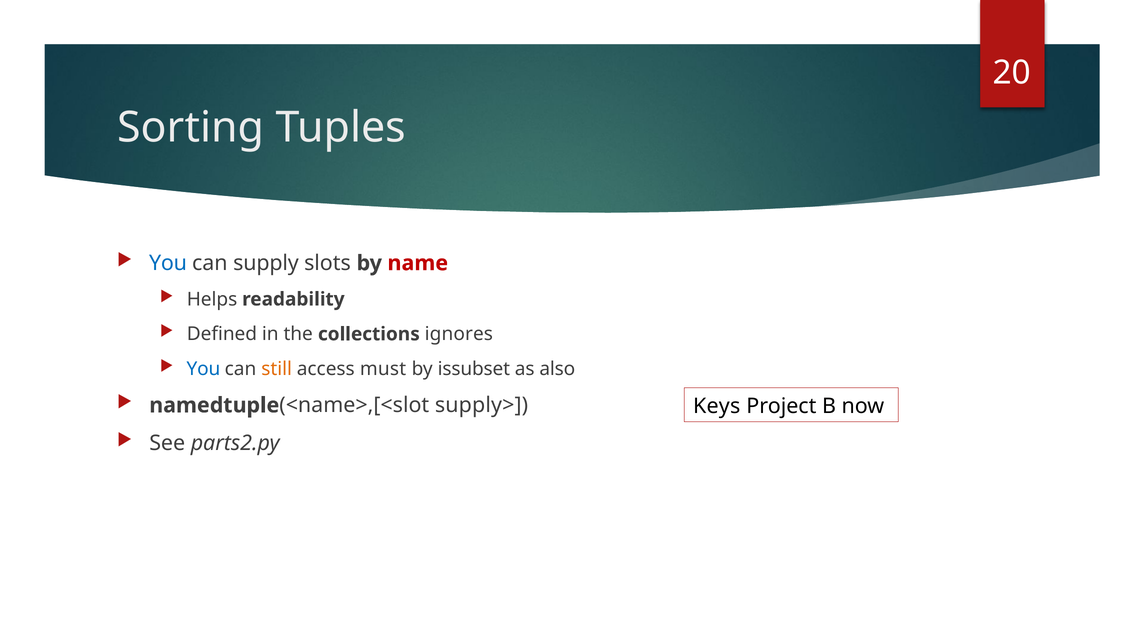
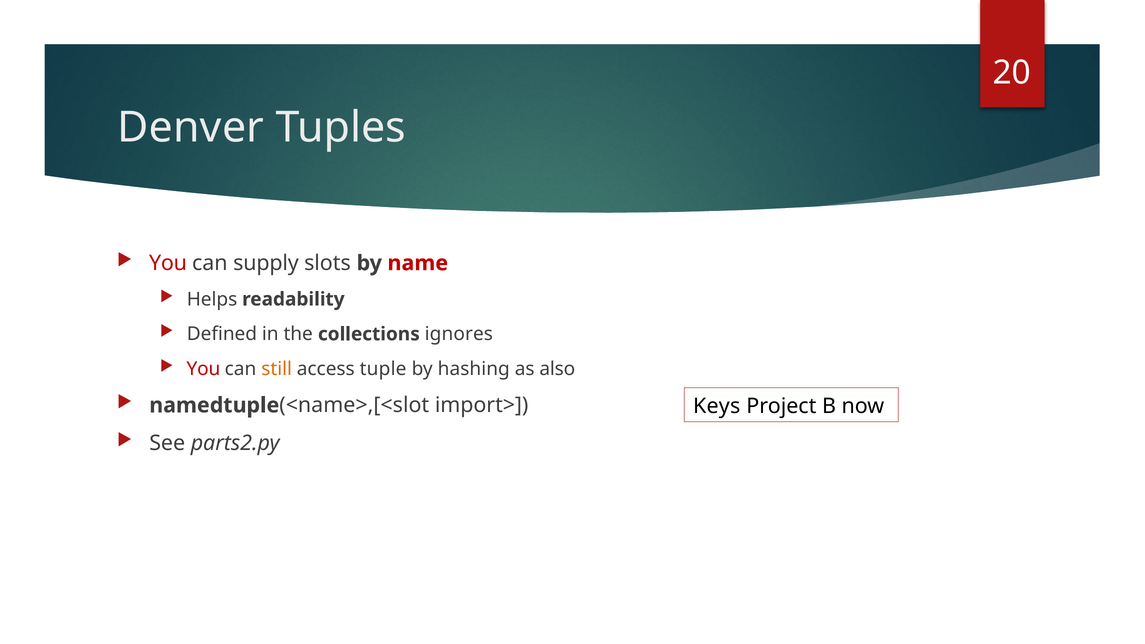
Sorting: Sorting -> Denver
You at (168, 263) colour: blue -> red
You at (203, 369) colour: blue -> red
must: must -> tuple
issubset: issubset -> hashing
supply>: supply> -> import>
